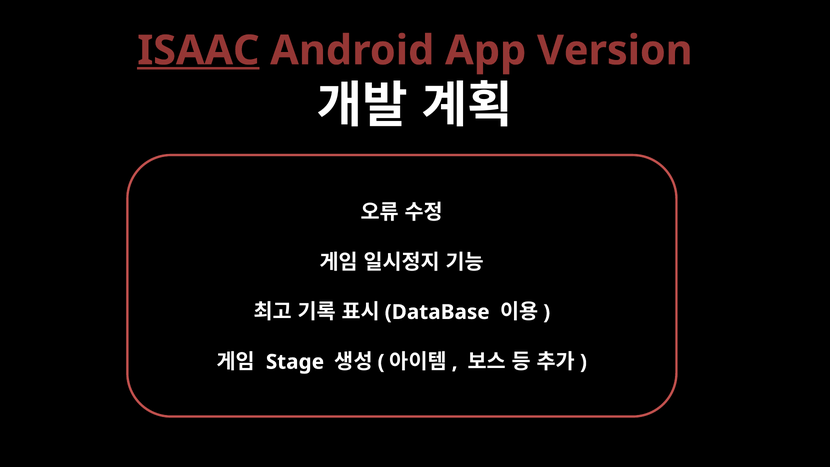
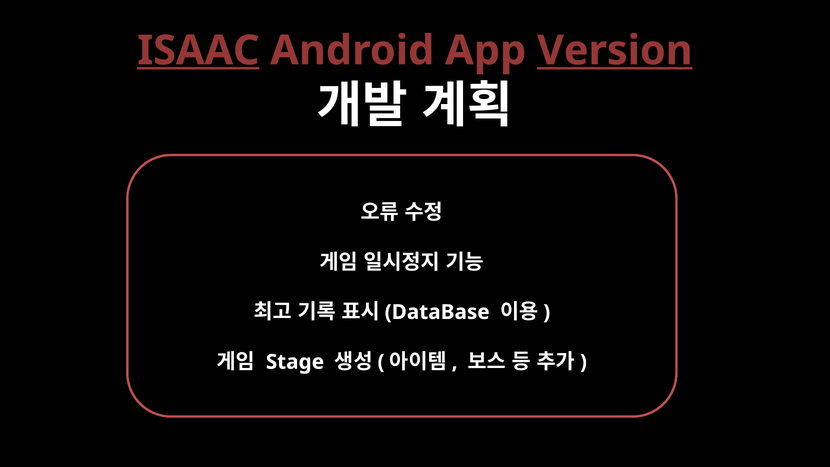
Version underline: none -> present
